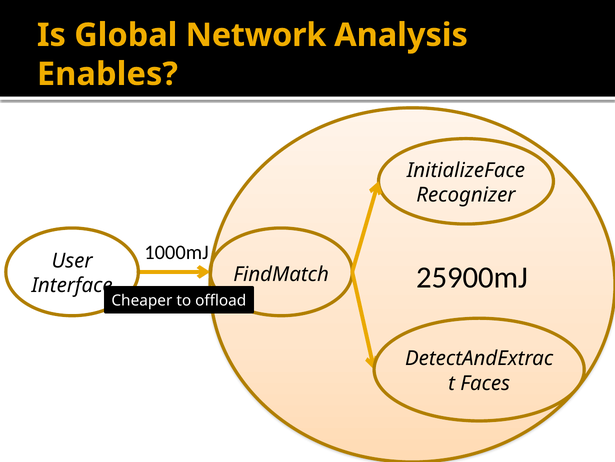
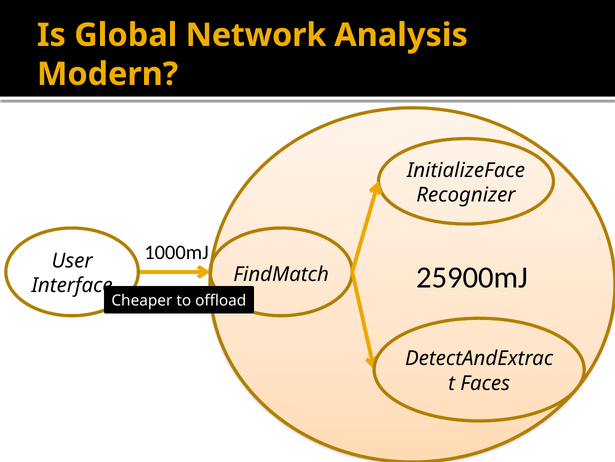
Enables: Enables -> Modern
